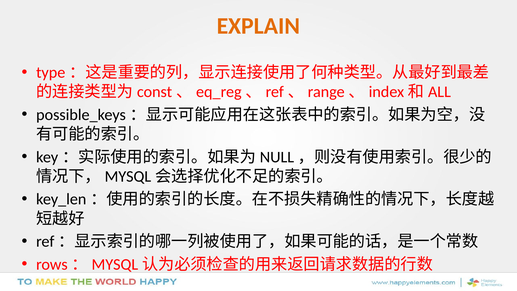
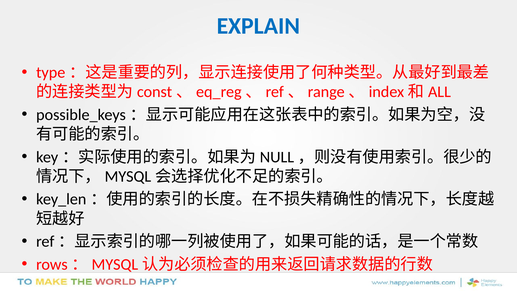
EXPLAIN colour: orange -> blue
